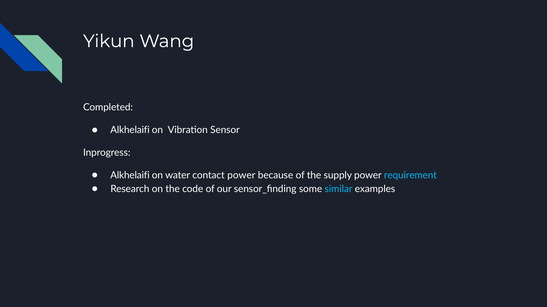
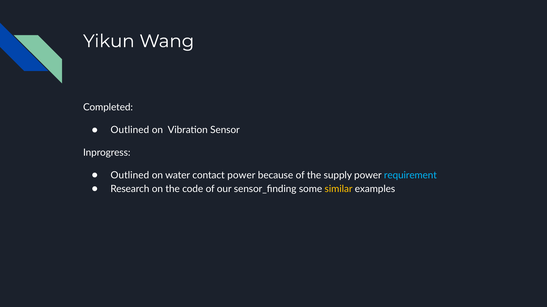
Alkhelaifi at (130, 130): Alkhelaifi -> Outlined
Alkhelaifi at (130, 176): Alkhelaifi -> Outlined
similar colour: light blue -> yellow
